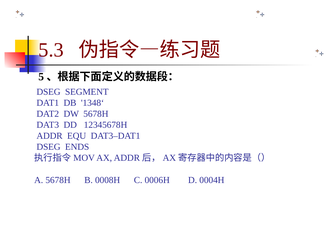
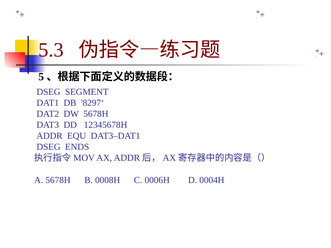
1348‘: 1348‘ -> 8297‘
